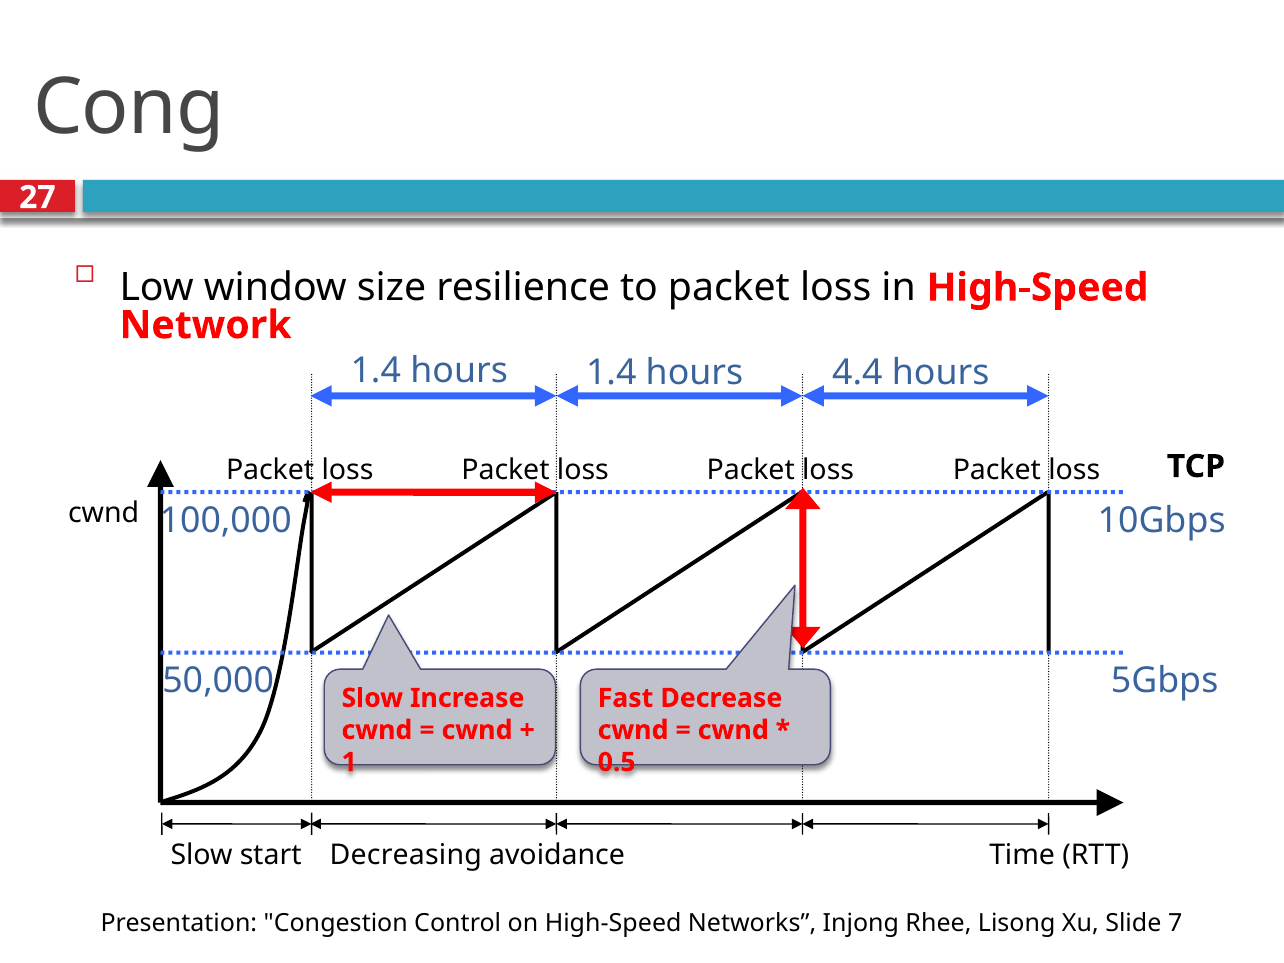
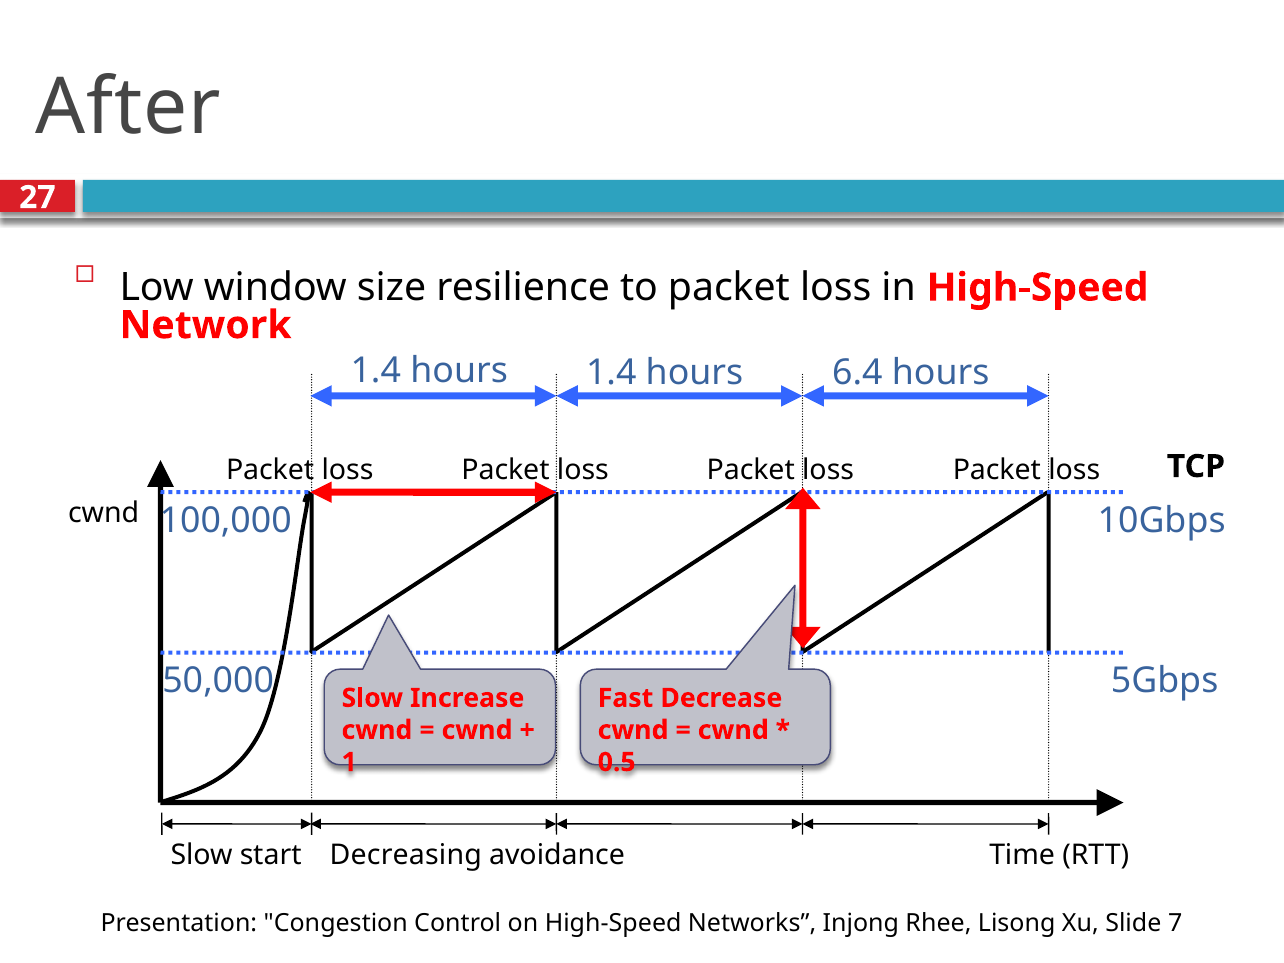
Cong: Cong -> After
4.4: 4.4 -> 6.4
